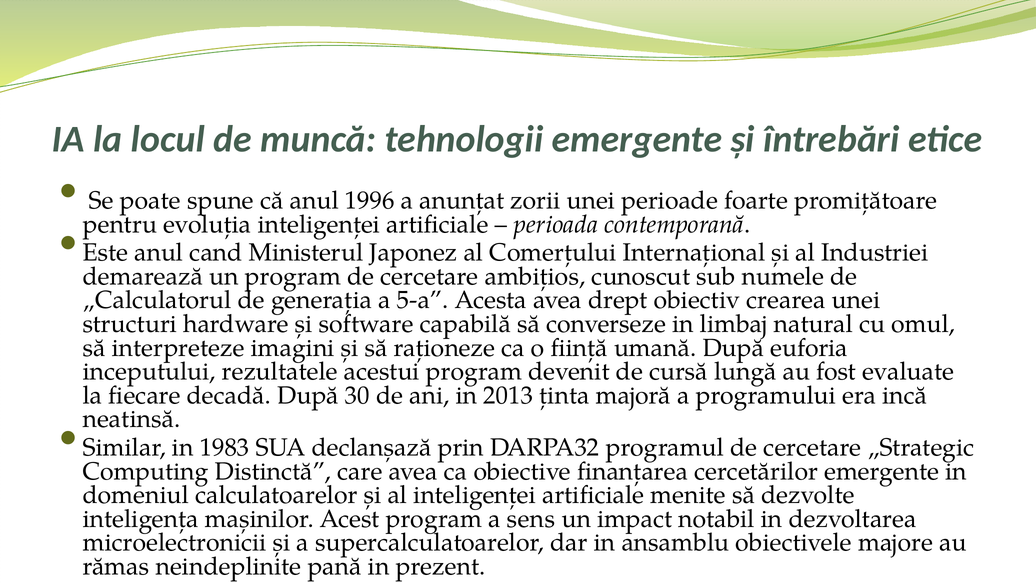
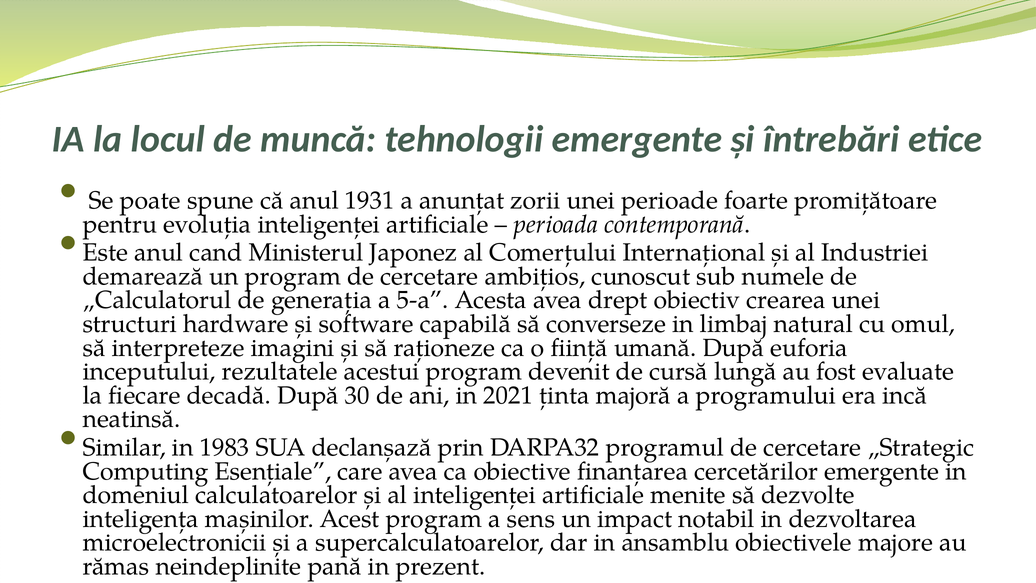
1996: 1996 -> 1931
2013: 2013 -> 2021
Distinctă: Distinctă -> Esențiale
